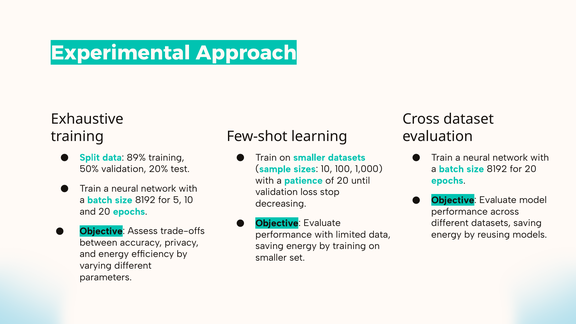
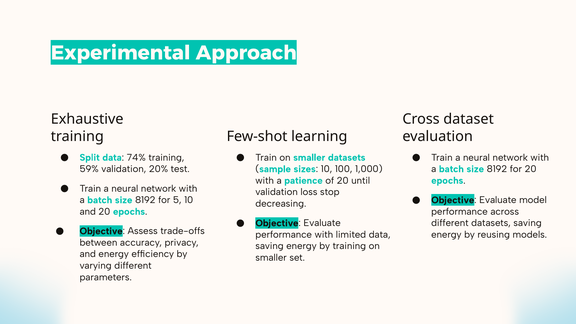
89%: 89% -> 74%
50%: 50% -> 59%
